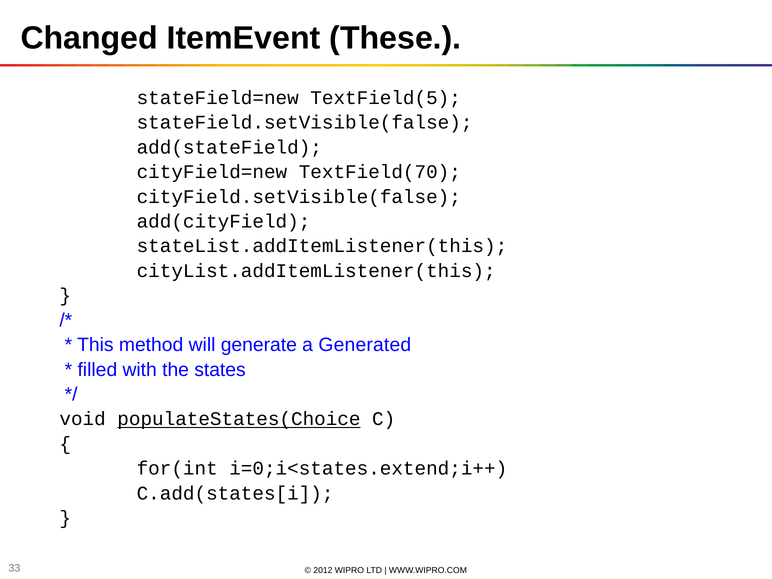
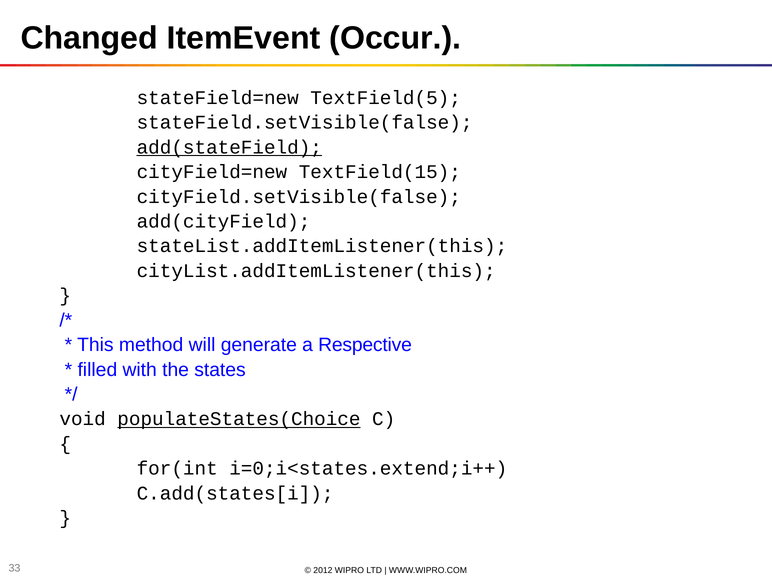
These: These -> Occur
add(stateField underline: none -> present
TextField(70: TextField(70 -> TextField(15
Generated: Generated -> Respective
